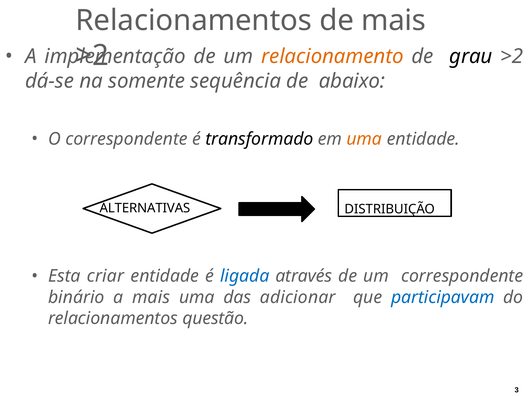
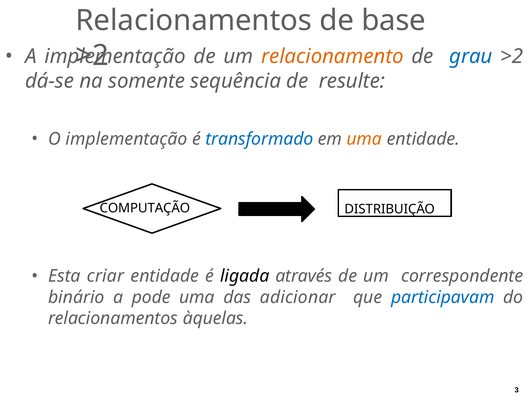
de mais: mais -> base
grau colour: black -> blue
abaixo: abaixo -> resulte
O correspondente: correspondente -> implementação
transformado colour: black -> blue
ALTERNATIVAS: ALTERNATIVAS -> COMPUTAÇÃO
ligada colour: blue -> black
a mais: mais -> pode
questão: questão -> àquelas
